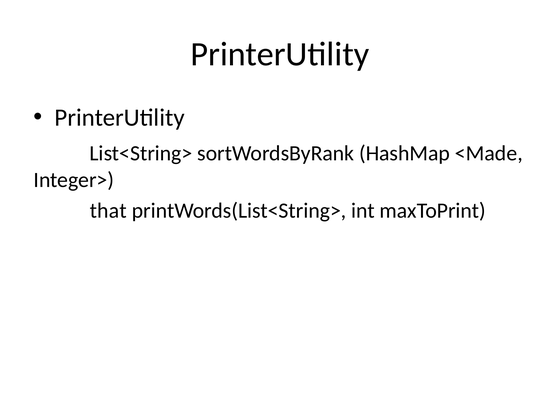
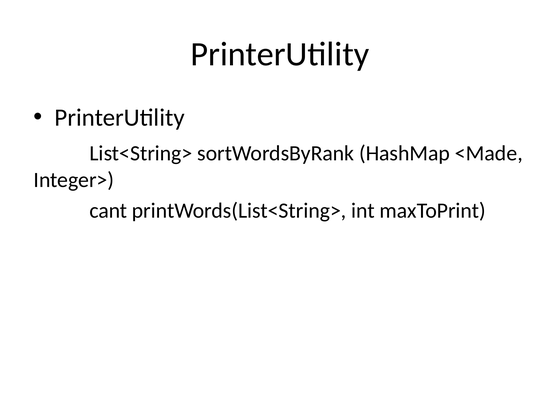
that: that -> cant
